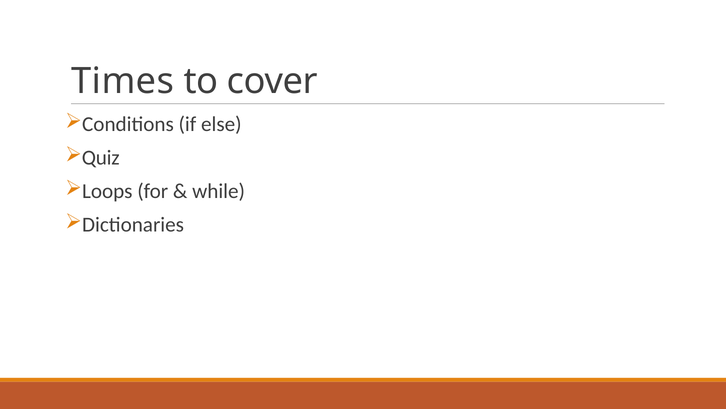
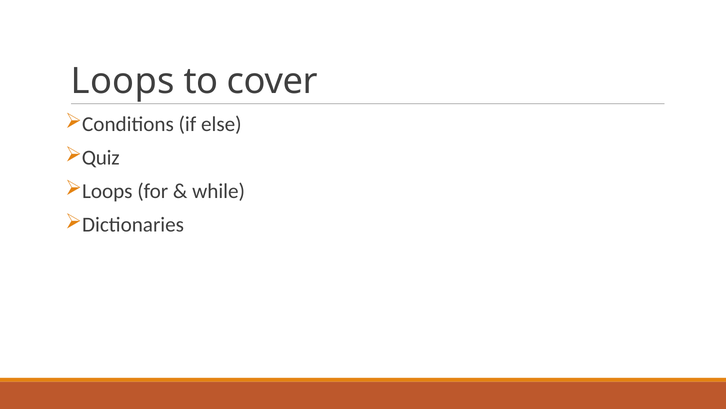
Times at (123, 81): Times -> Loops
